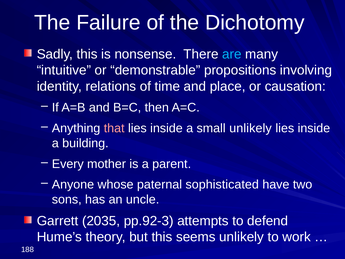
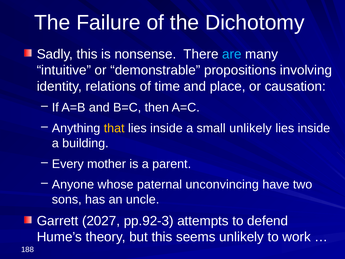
that colour: pink -> yellow
sophisticated: sophisticated -> unconvincing
2035: 2035 -> 2027
